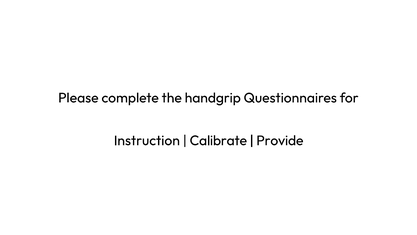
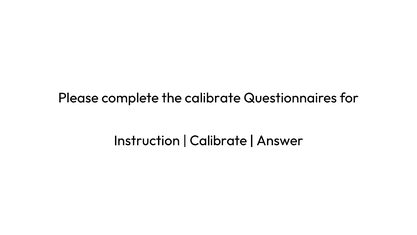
the handgrip: handgrip -> calibrate
Provide: Provide -> Answer
